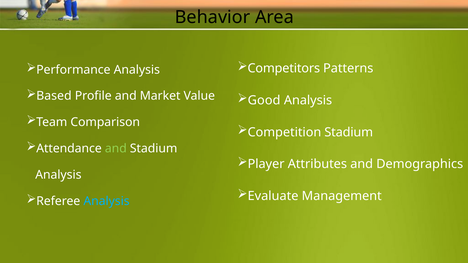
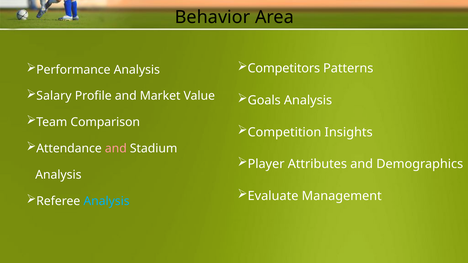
Based: Based -> Salary
Good: Good -> Goals
Competition Stadium: Stadium -> Insights
and at (116, 149) colour: light green -> pink
